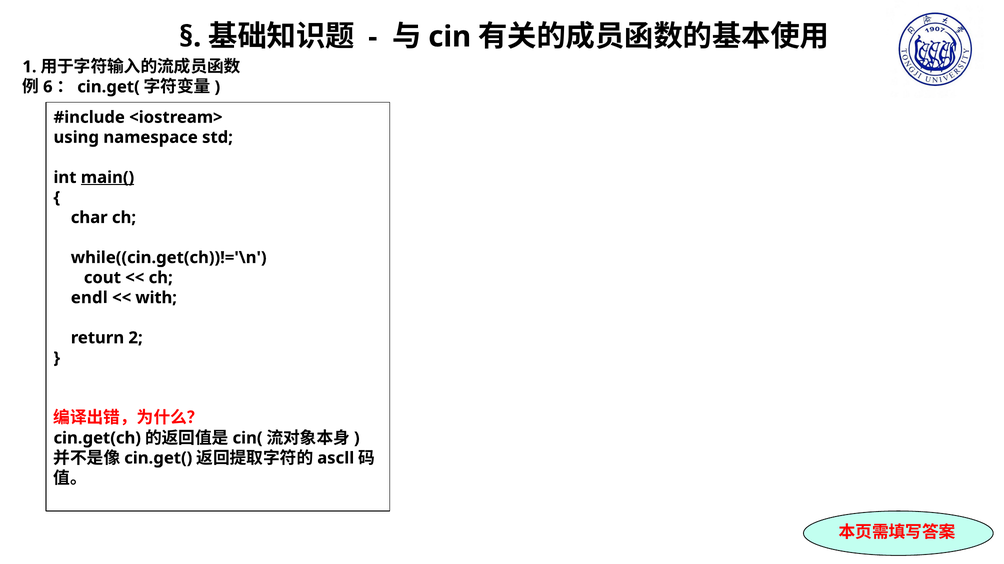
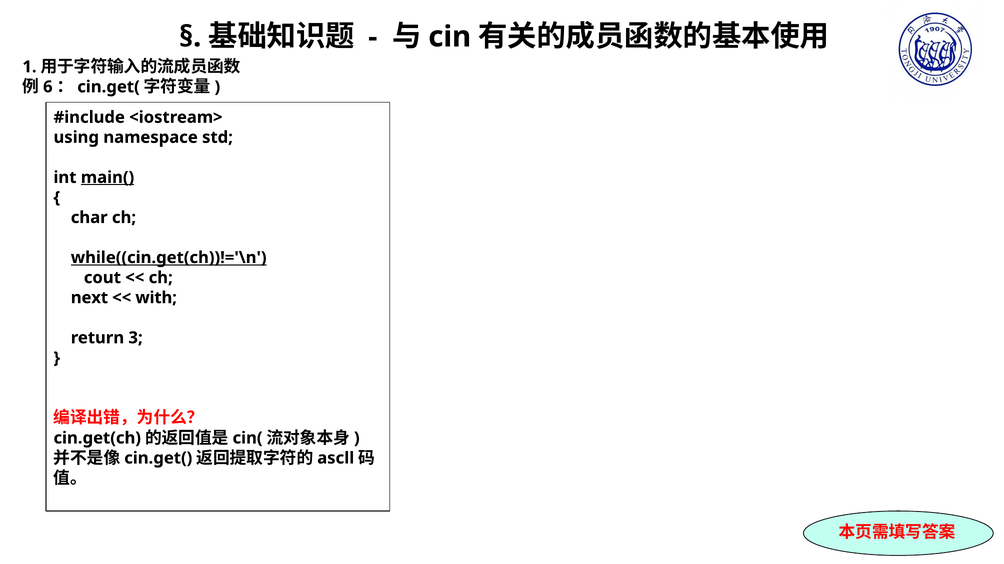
while((cin.get(ch))!='\n underline: none -> present
endl: endl -> next
2: 2 -> 3
